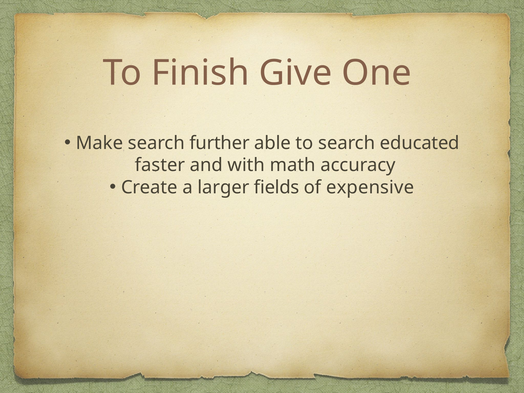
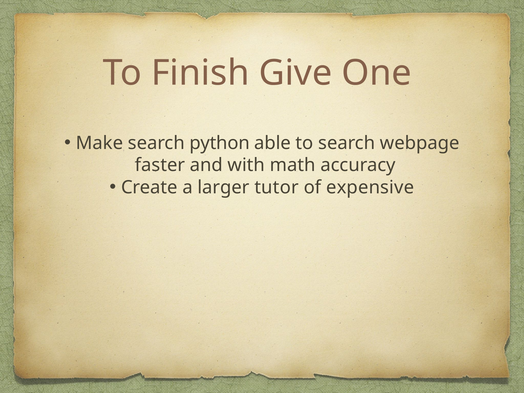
further: further -> python
educated: educated -> webpage
fields: fields -> tutor
